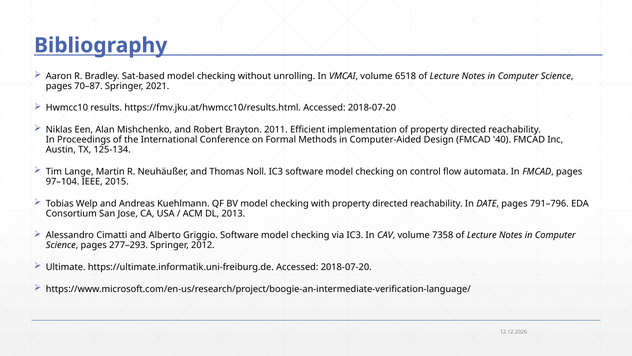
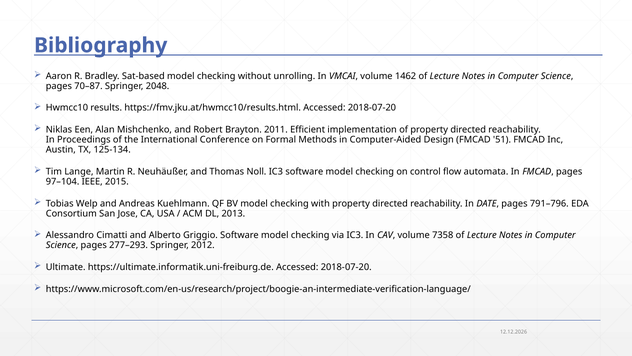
6518: 6518 -> 1462
2021: 2021 -> 2048
40: 40 -> 51
